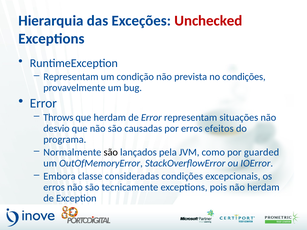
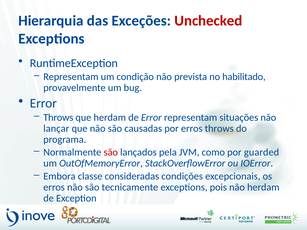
no condições: condições -> habilitado
desvio: desvio -> lançar
erros efeitos: efeitos -> throws
são at (111, 153) colour: black -> red
